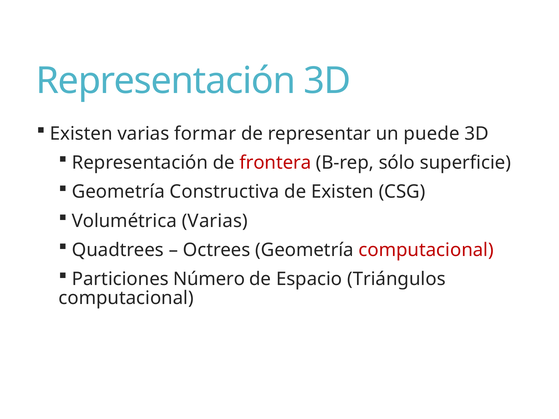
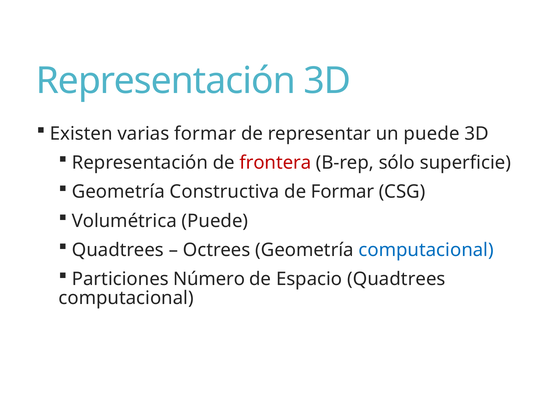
de Existen: Existen -> Formar
Volumétrica Varias: Varias -> Puede
computacional at (426, 250) colour: red -> blue
Espacio Triángulos: Triángulos -> Quadtrees
